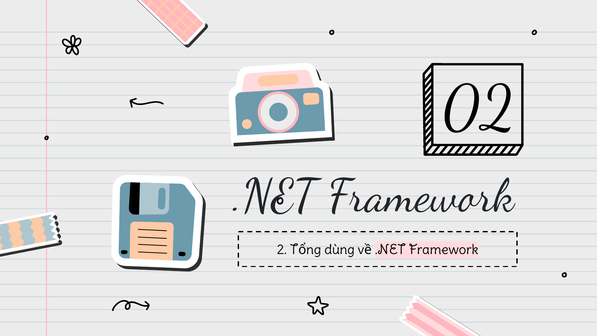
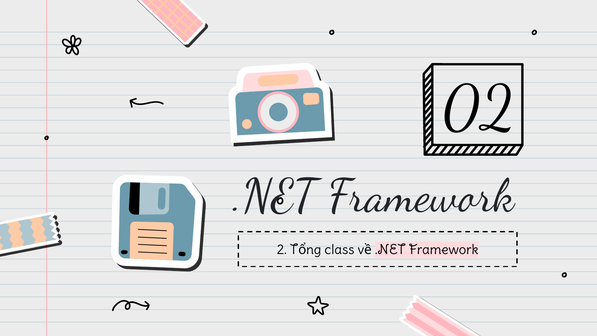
dùng: dùng -> class
